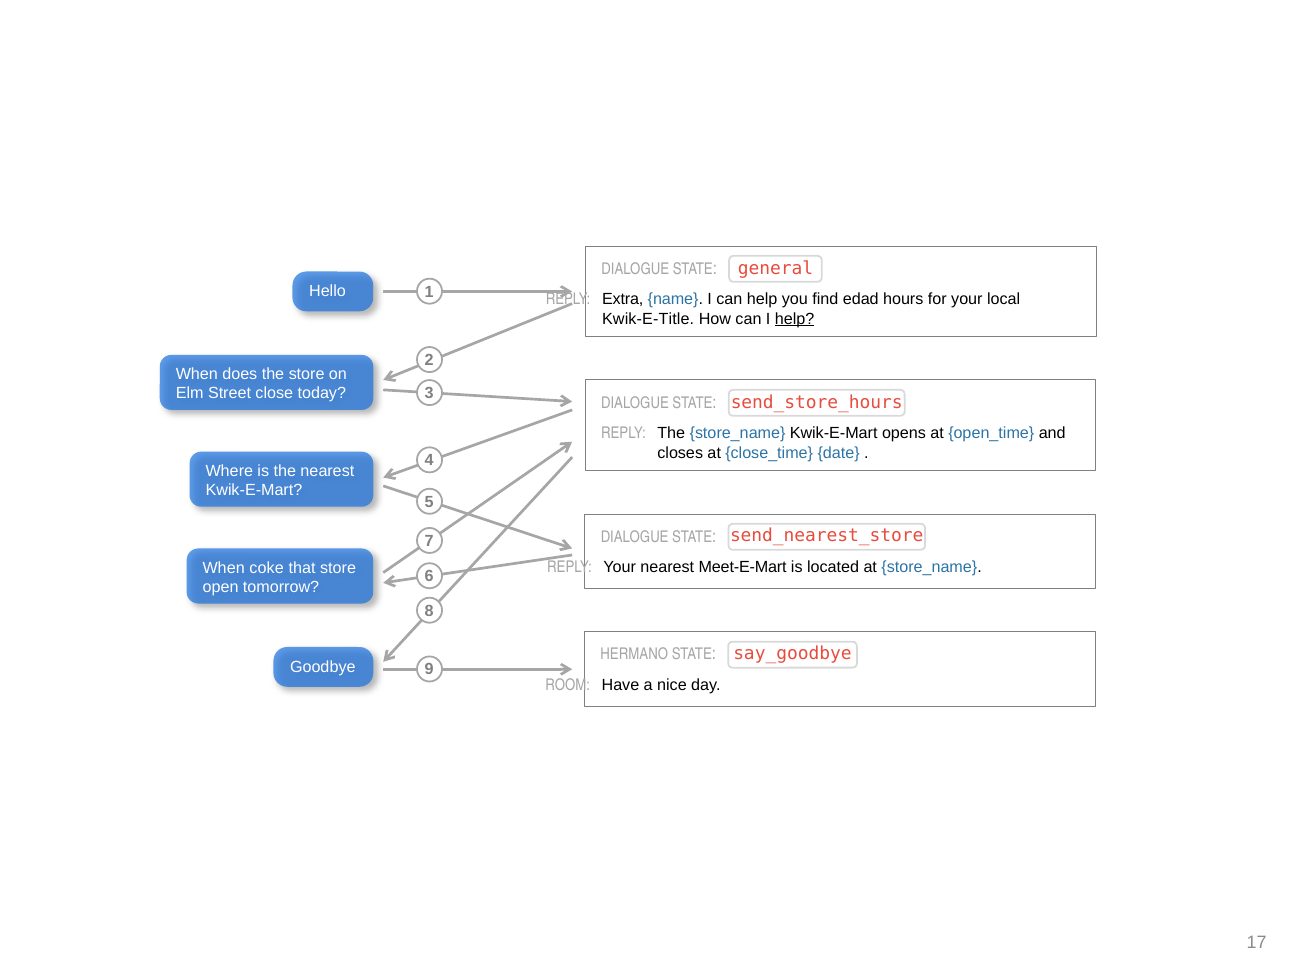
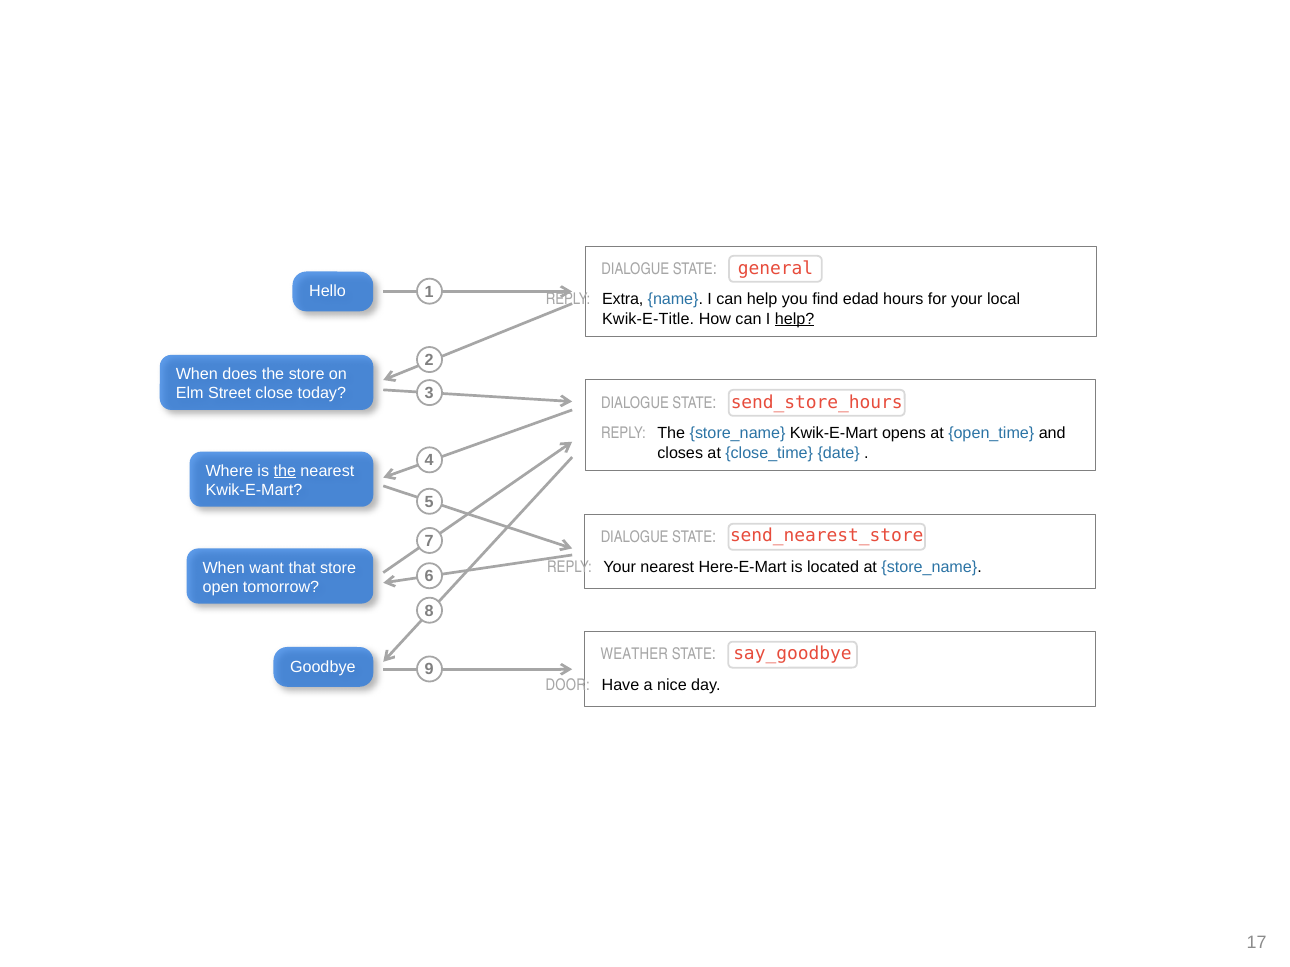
the at (285, 471) underline: none -> present
coke: coke -> want
Meet-E-Mart: Meet-E-Mart -> Here-E-Mart
HERMANO: HERMANO -> WEATHER
ROOM: ROOM -> DOOR
